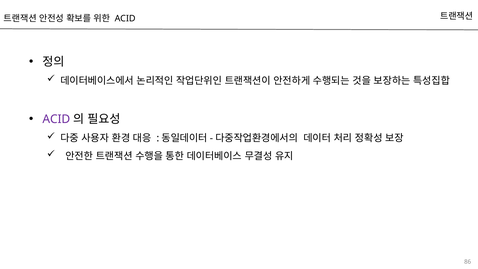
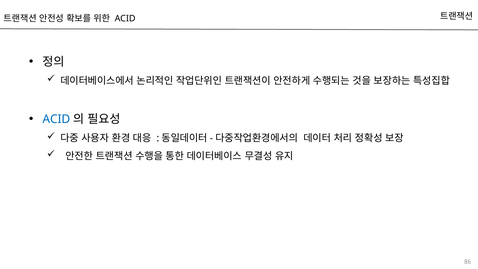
ACID at (56, 119) colour: purple -> blue
